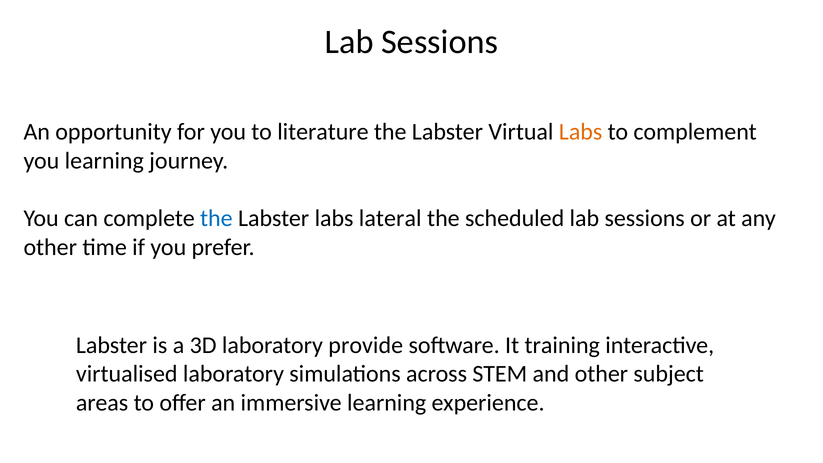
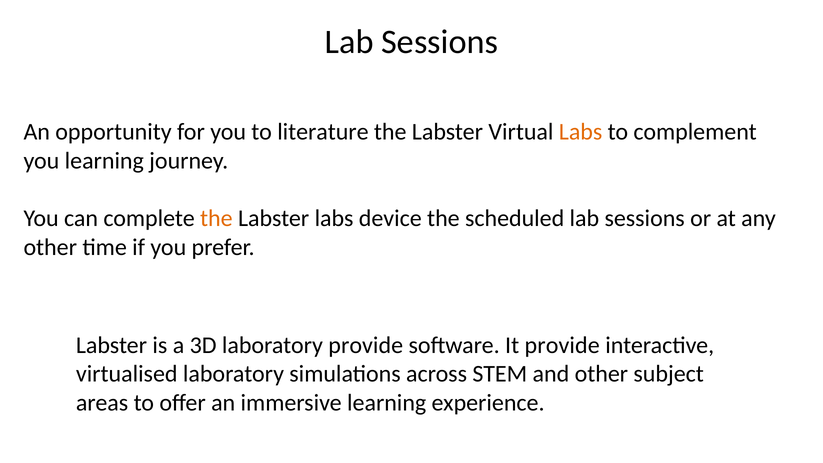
the at (216, 218) colour: blue -> orange
lateral: lateral -> device
It training: training -> provide
